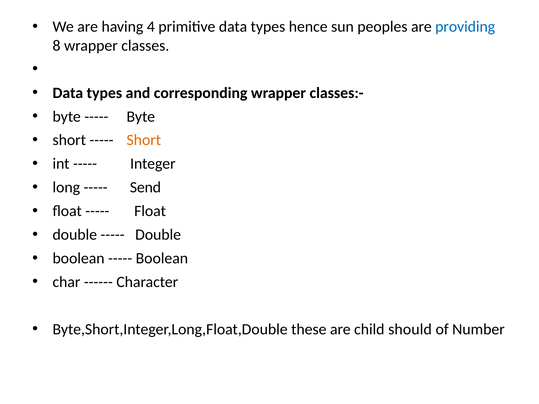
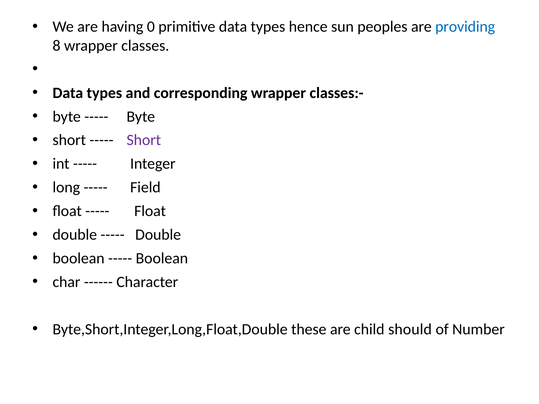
4: 4 -> 0
Short at (144, 140) colour: orange -> purple
Send: Send -> Field
